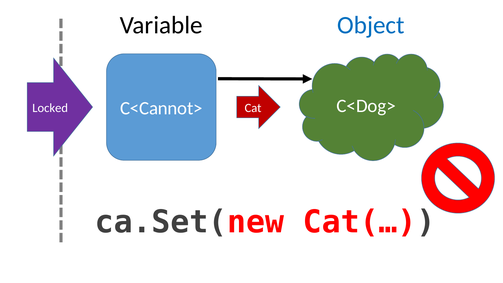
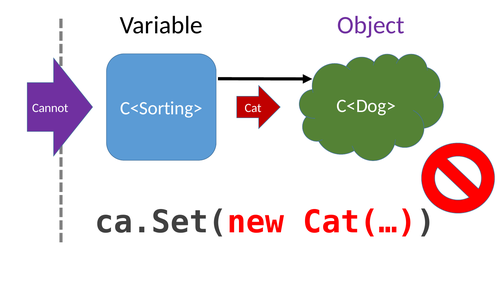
Object colour: blue -> purple
C<Cannot>: C<Cannot> -> C<Sorting>
Locked: Locked -> Cannot
